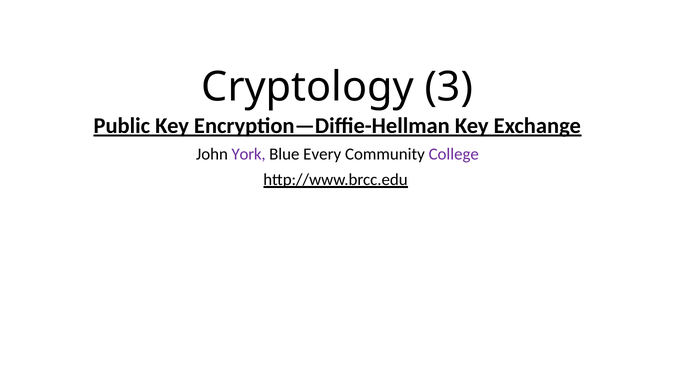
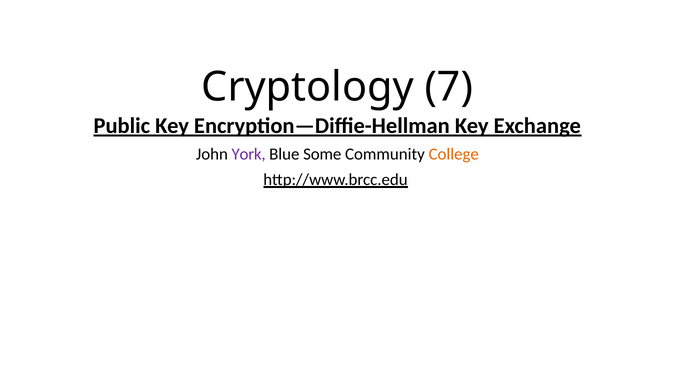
3: 3 -> 7
Every: Every -> Some
College colour: purple -> orange
